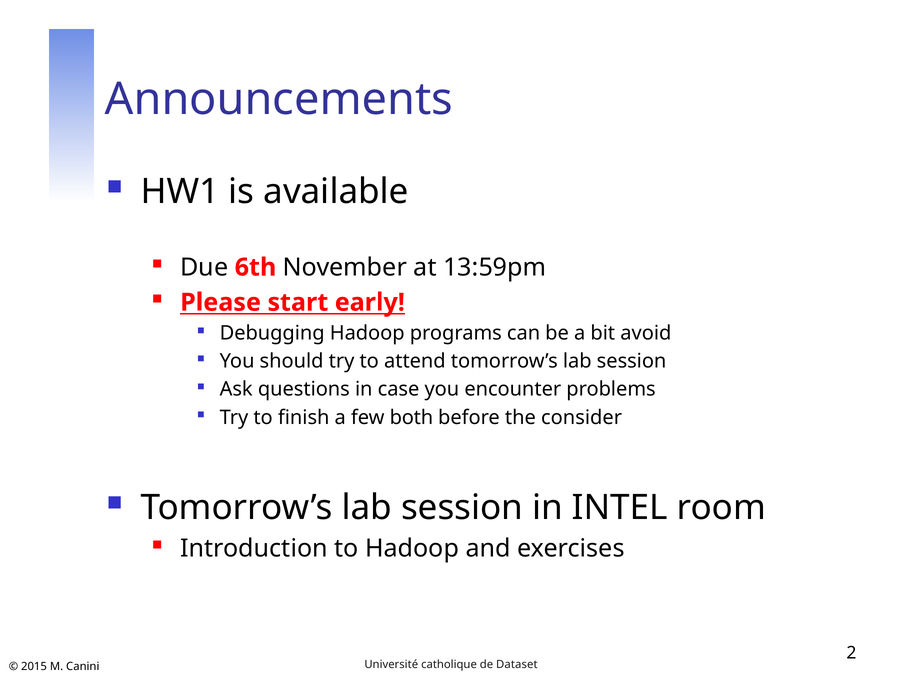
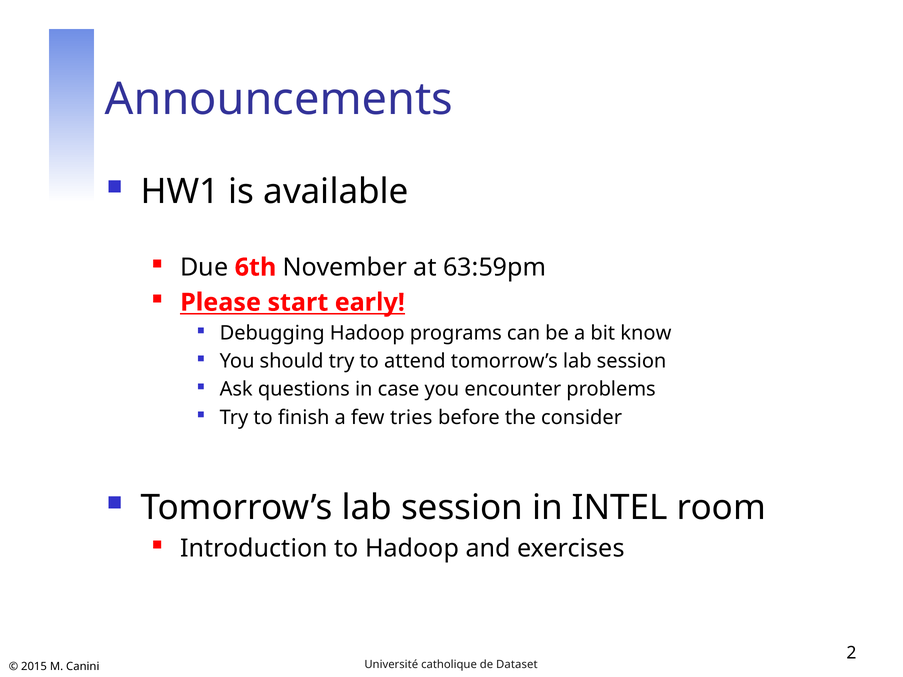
13:59pm: 13:59pm -> 63:59pm
avoid: avoid -> know
both: both -> tries
